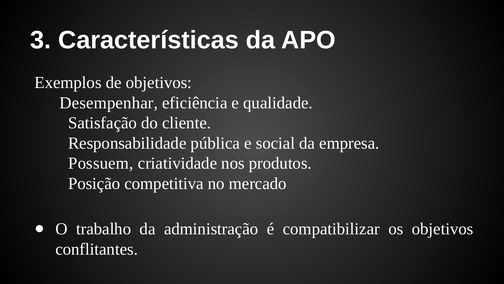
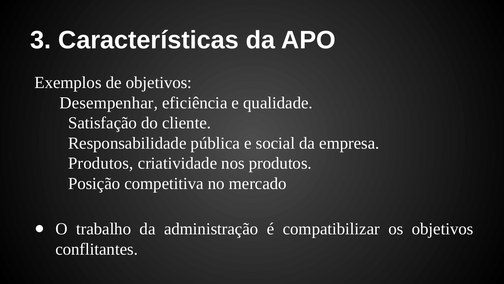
Possuem at (101, 163): Possuem -> Produtos
